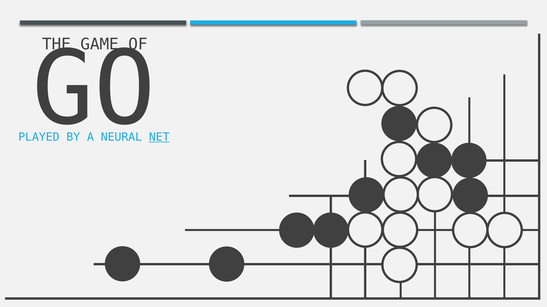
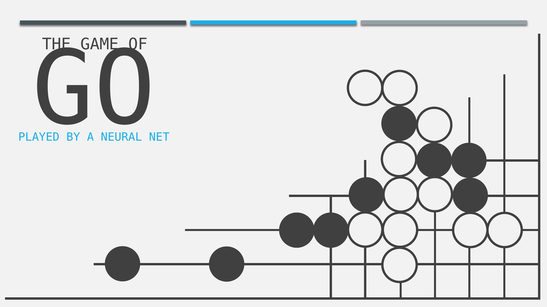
NET underline: present -> none
